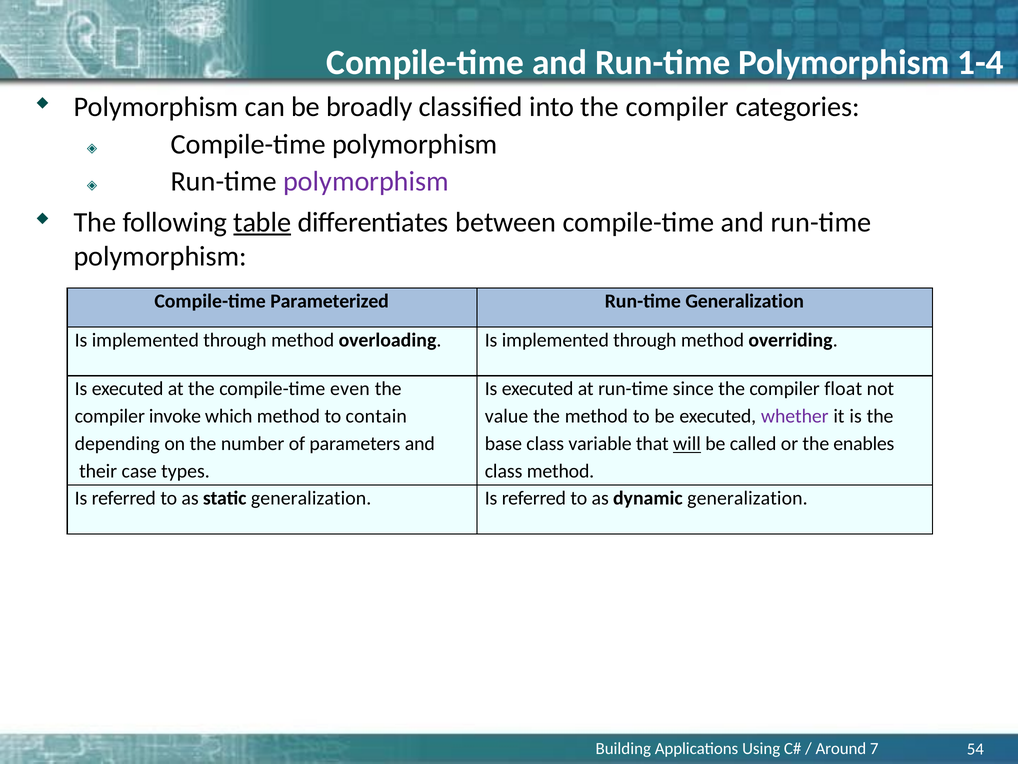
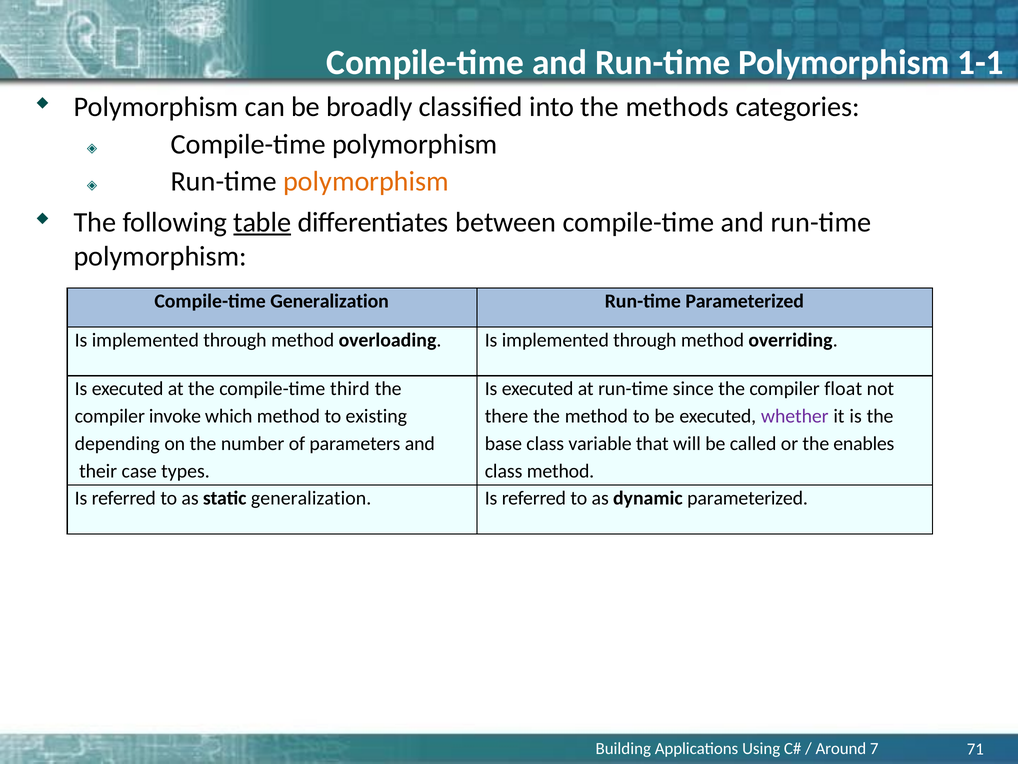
1-4: 1-4 -> 1-1
into the compiler: compiler -> methods
polymorphism at (366, 181) colour: purple -> orange
Compile-time Parameterized: Parameterized -> Generalization
Run-time Generalization: Generalization -> Parameterized
even: even -> third
contain: contain -> existing
value: value -> there
will underline: present -> none
dynamic generalization: generalization -> parameterized
54: 54 -> 71
